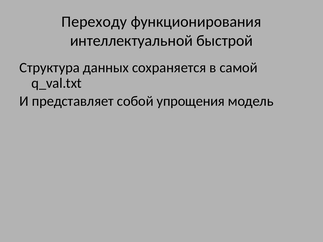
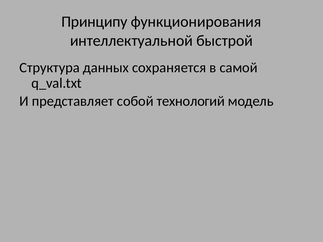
Переходу: Переходу -> Принципу
упрощения: упрощения -> технологий
